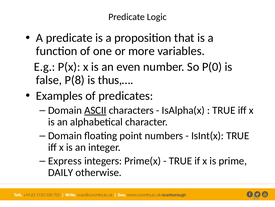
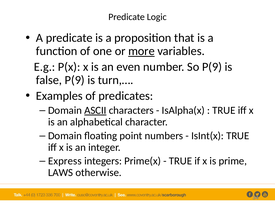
more underline: none -> present
So P(0: P(0 -> P(9
false P(8: P(8 -> P(9
thus,…: thus,… -> turn,…
DAILY: DAILY -> LAWS
